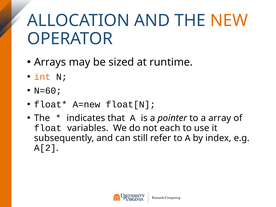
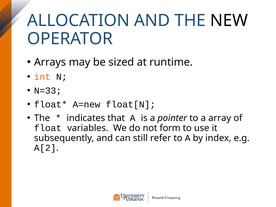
NEW colour: orange -> black
N=60: N=60 -> N=33
each: each -> form
